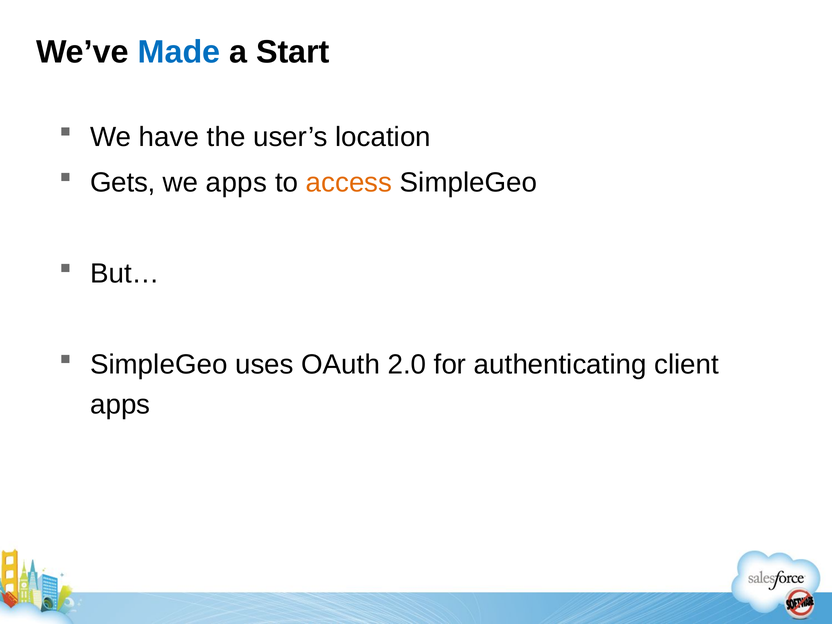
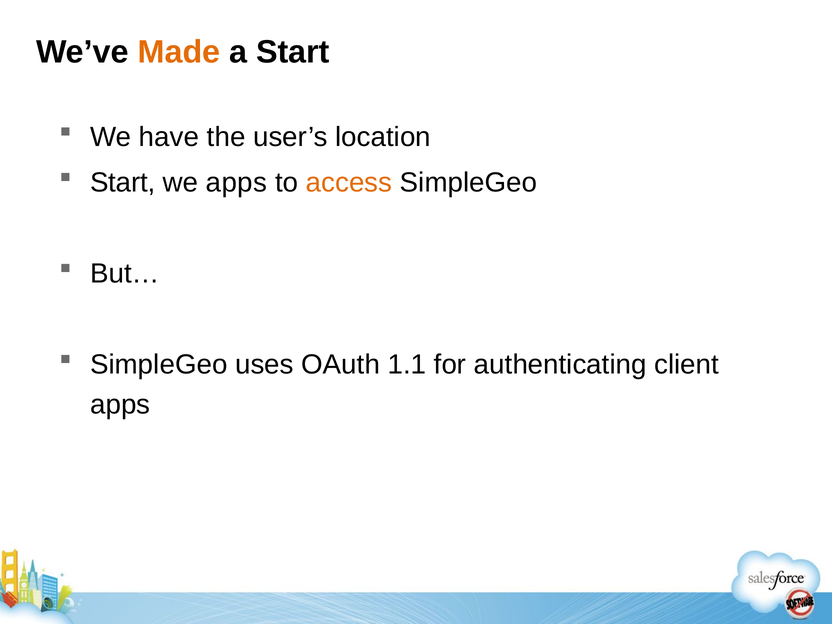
Made colour: blue -> orange
Gets at (123, 183): Gets -> Start
2.0: 2.0 -> 1.1
